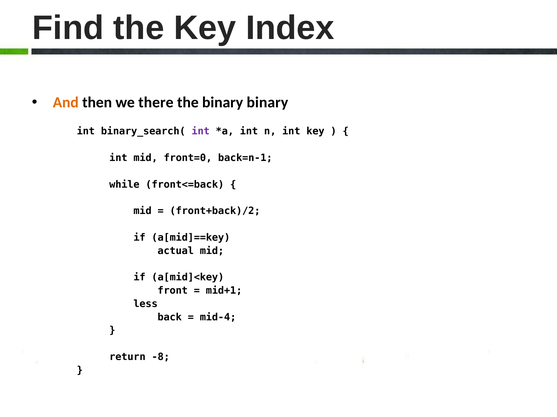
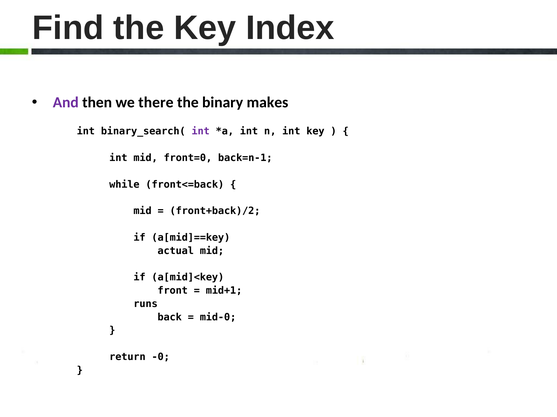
And colour: orange -> purple
binary binary: binary -> makes
less: less -> runs
mid-4: mid-4 -> mid-0
-8: -8 -> -0
